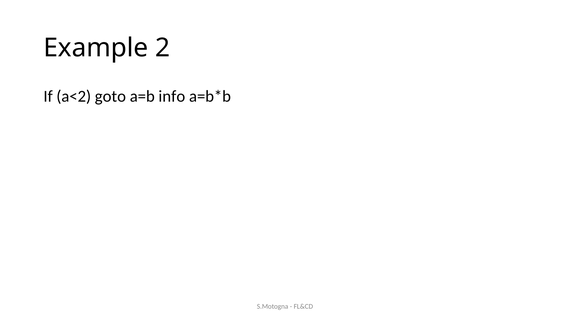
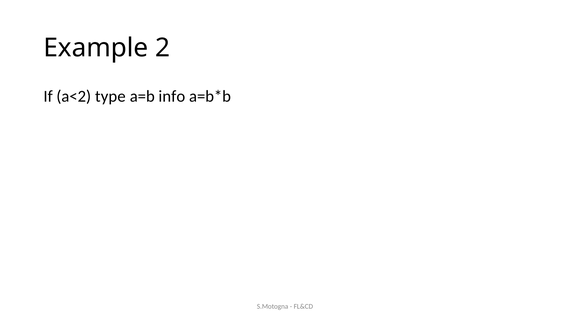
goto: goto -> type
